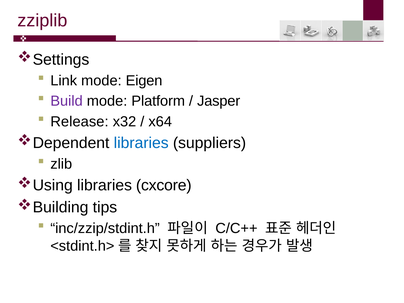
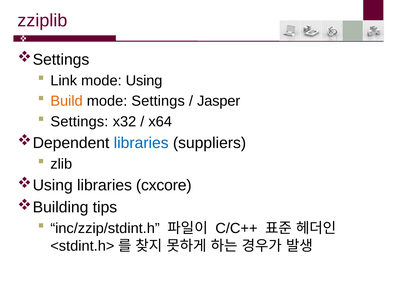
Eigen: Eigen -> Using
Build colour: purple -> orange
mode Platform: Platform -> Settings
Release at (79, 122): Release -> Settings
